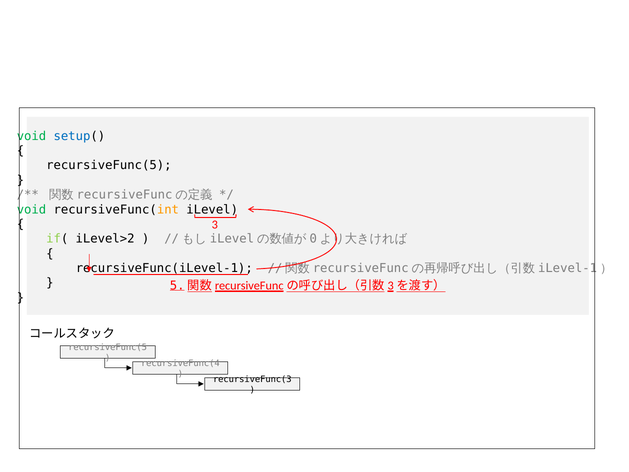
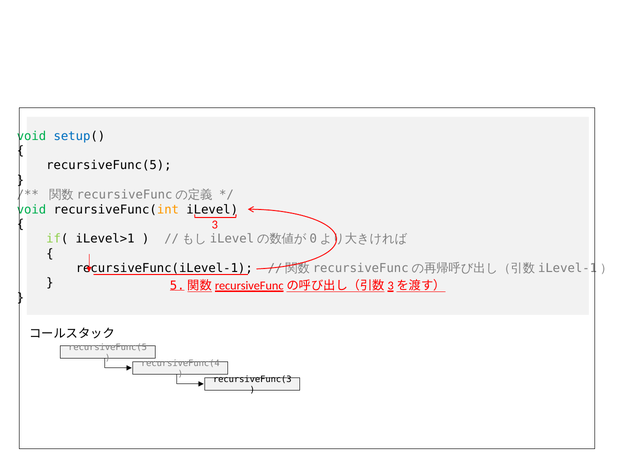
iLevel>2: iLevel>2 -> iLevel>1
